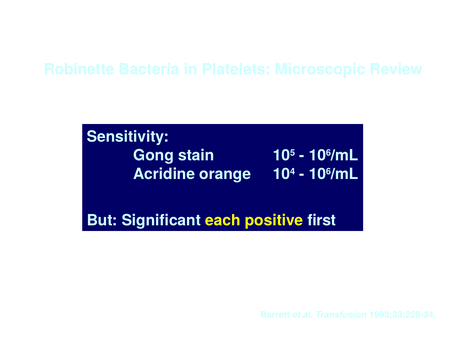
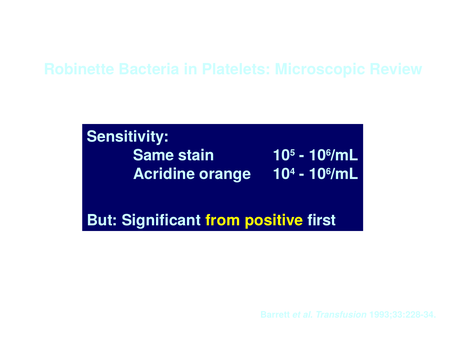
Gong: Gong -> Same
each: each -> from
